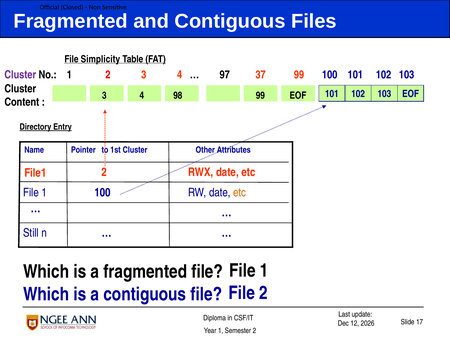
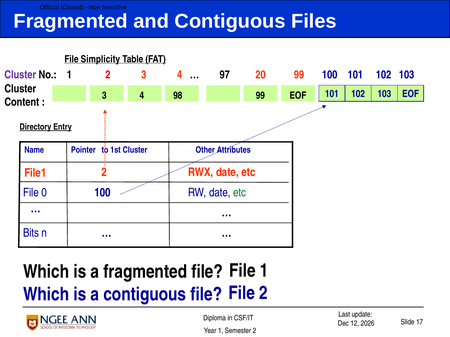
37: 37 -> 20
1 at (44, 193): 1 -> 0
etc at (240, 193) colour: orange -> green
Still: Still -> Bits
